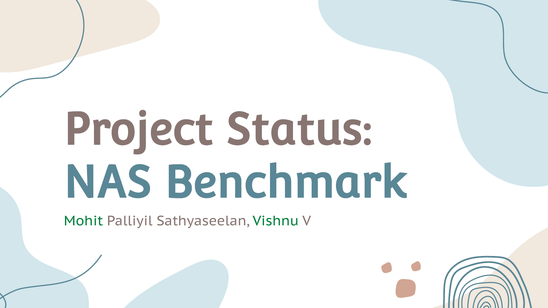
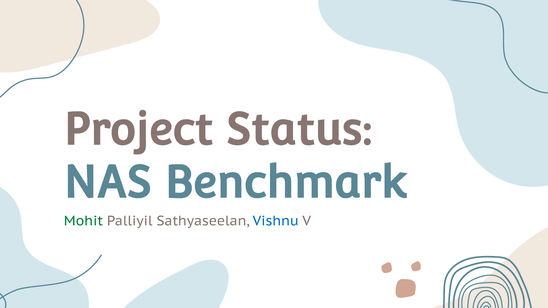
Vishnu colour: green -> blue
